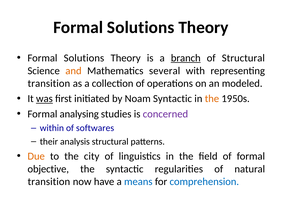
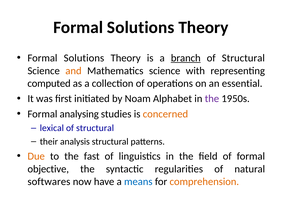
Mathematics several: several -> science
transition at (49, 83): transition -> computed
modeled: modeled -> essential
was underline: present -> none
Noam Syntactic: Syntactic -> Alphabet
the at (212, 98) colour: orange -> purple
concerned colour: purple -> orange
within: within -> lexical
softwares at (95, 128): softwares -> structural
city: city -> fast
transition at (49, 181): transition -> softwares
comprehension colour: blue -> orange
